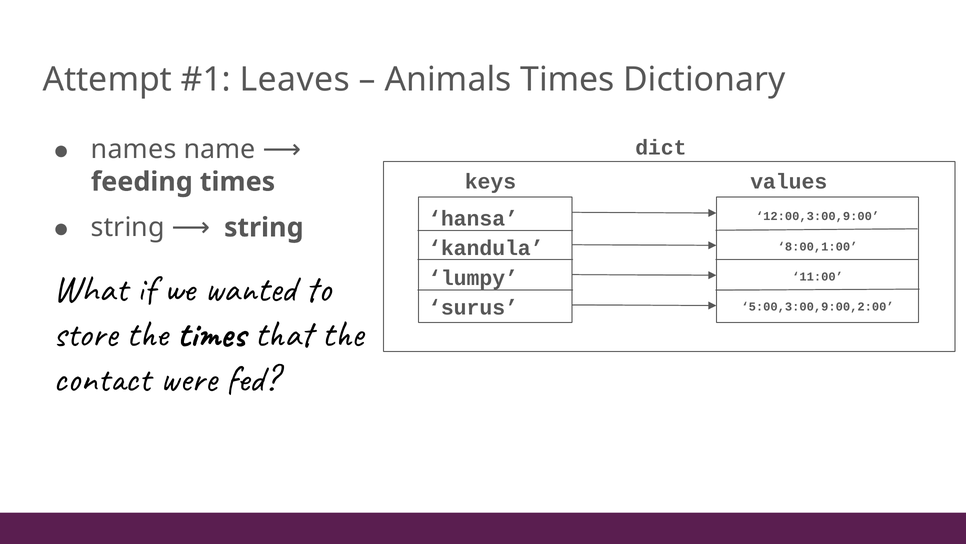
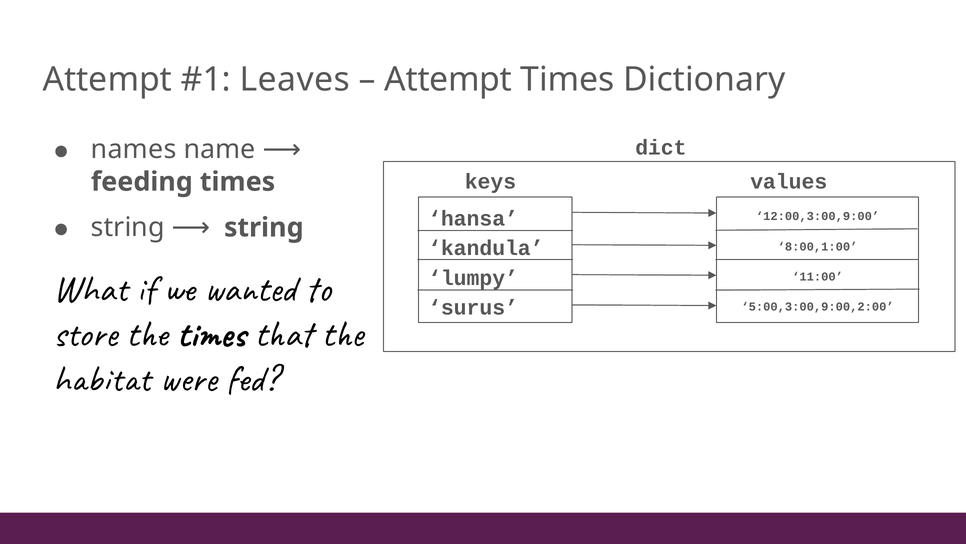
Animals at (448, 79): Animals -> Attempt
contact: contact -> habitat
